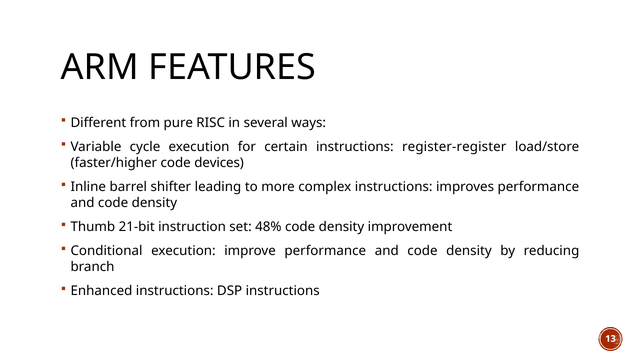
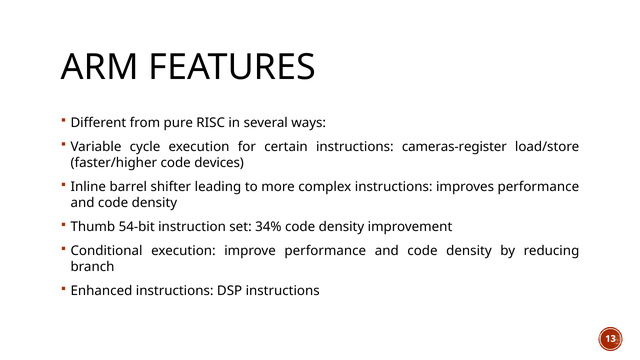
register-register: register-register -> cameras-register
21-bit: 21-bit -> 54-bit
48%: 48% -> 34%
